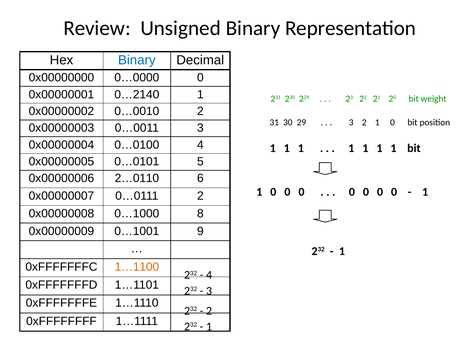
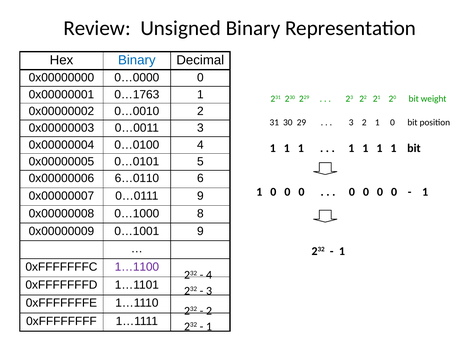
0…2140: 0…2140 -> 0…1763
2…0110: 2…0110 -> 6…0110
0…0111 2: 2 -> 9
1…1100 colour: orange -> purple
